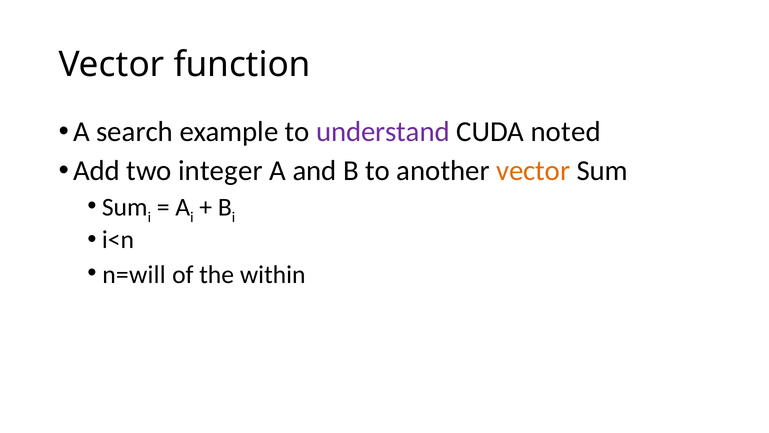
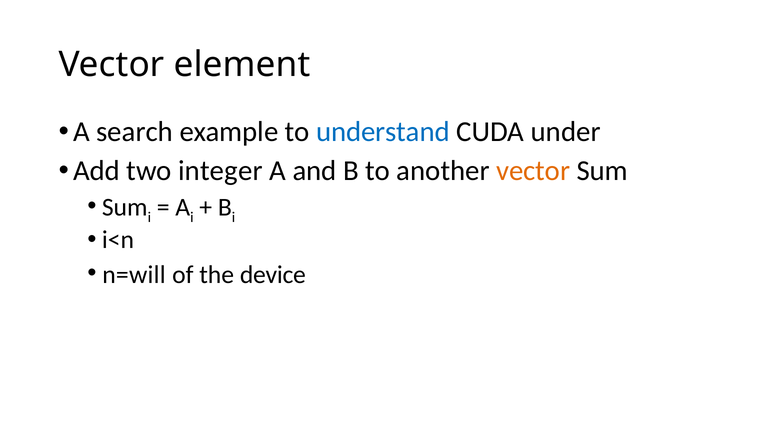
function: function -> element
understand colour: purple -> blue
noted: noted -> under
within: within -> device
